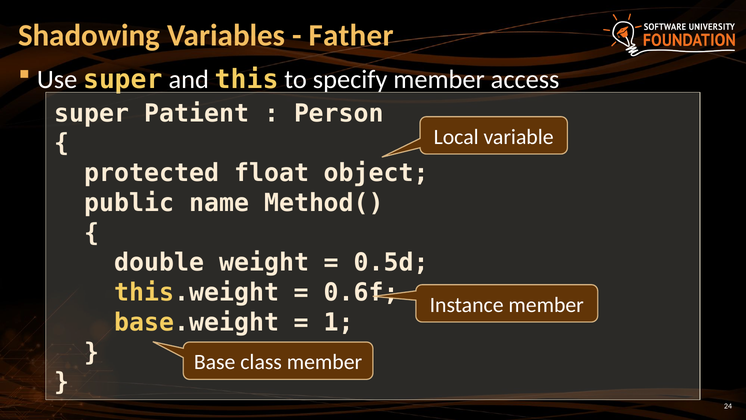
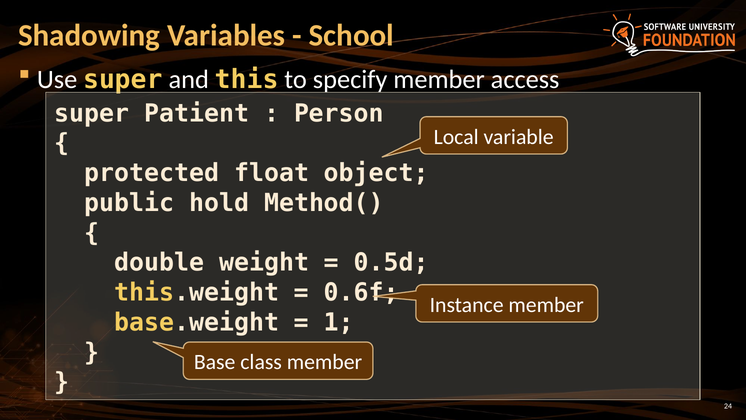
Father: Father -> School
name: name -> hold
